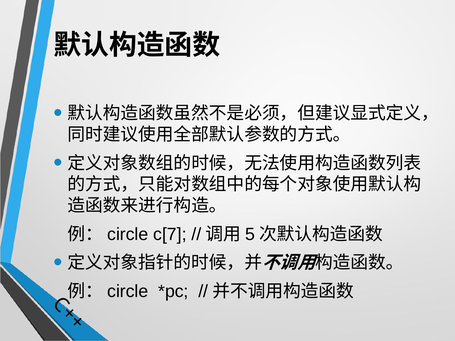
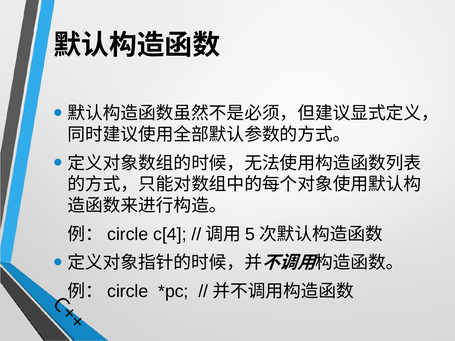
c[7: c[7 -> c[4
